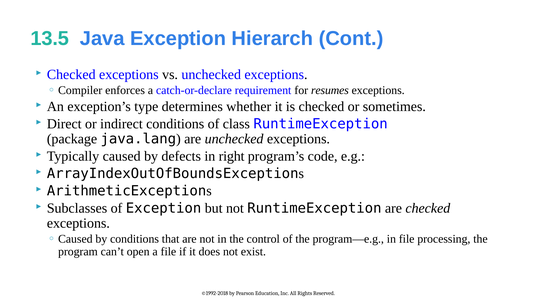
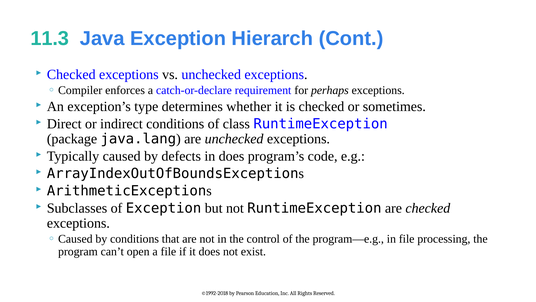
13.5: 13.5 -> 11.3
resumes: resumes -> perhaps
in right: right -> does
